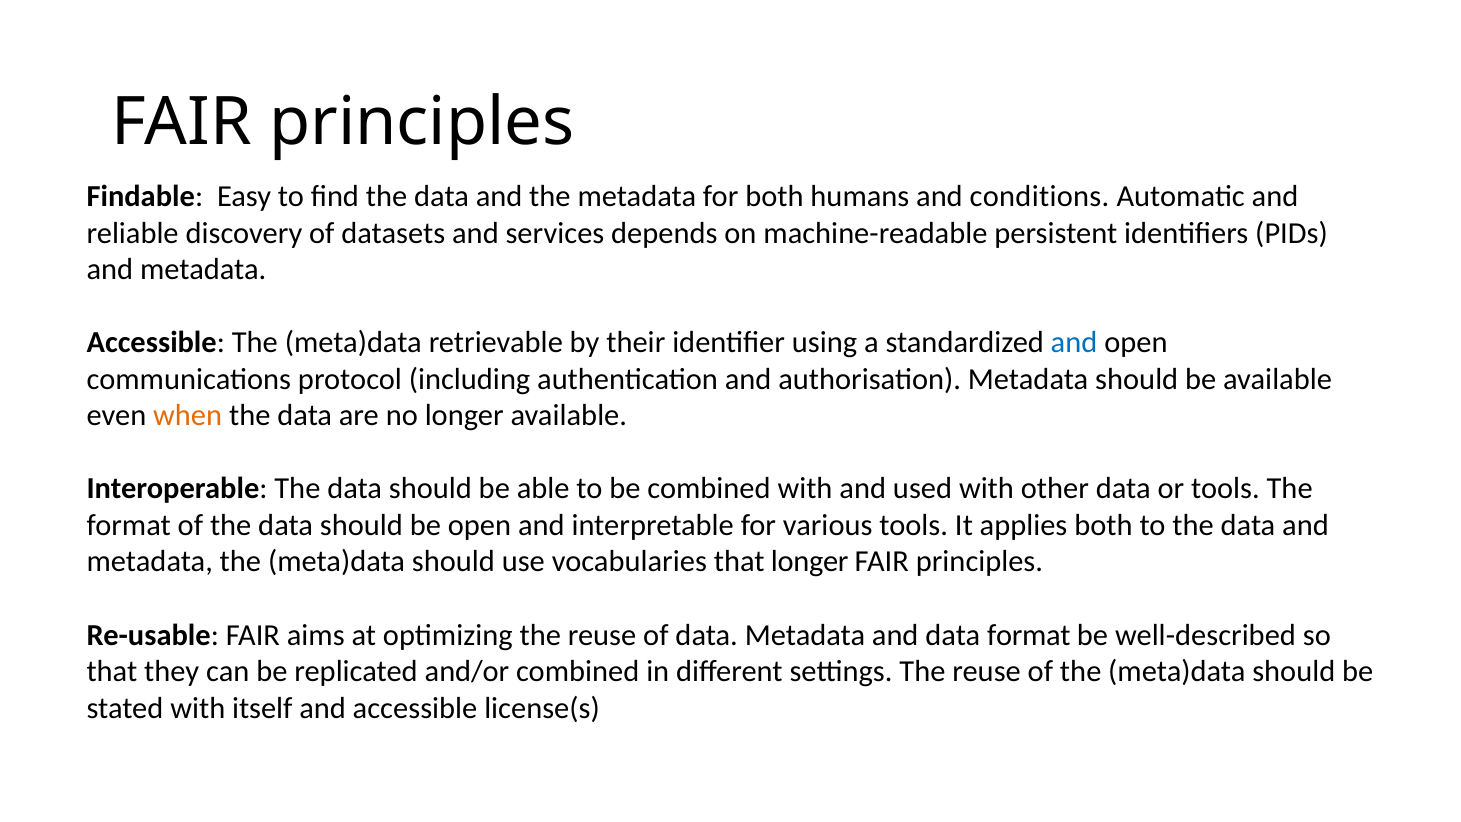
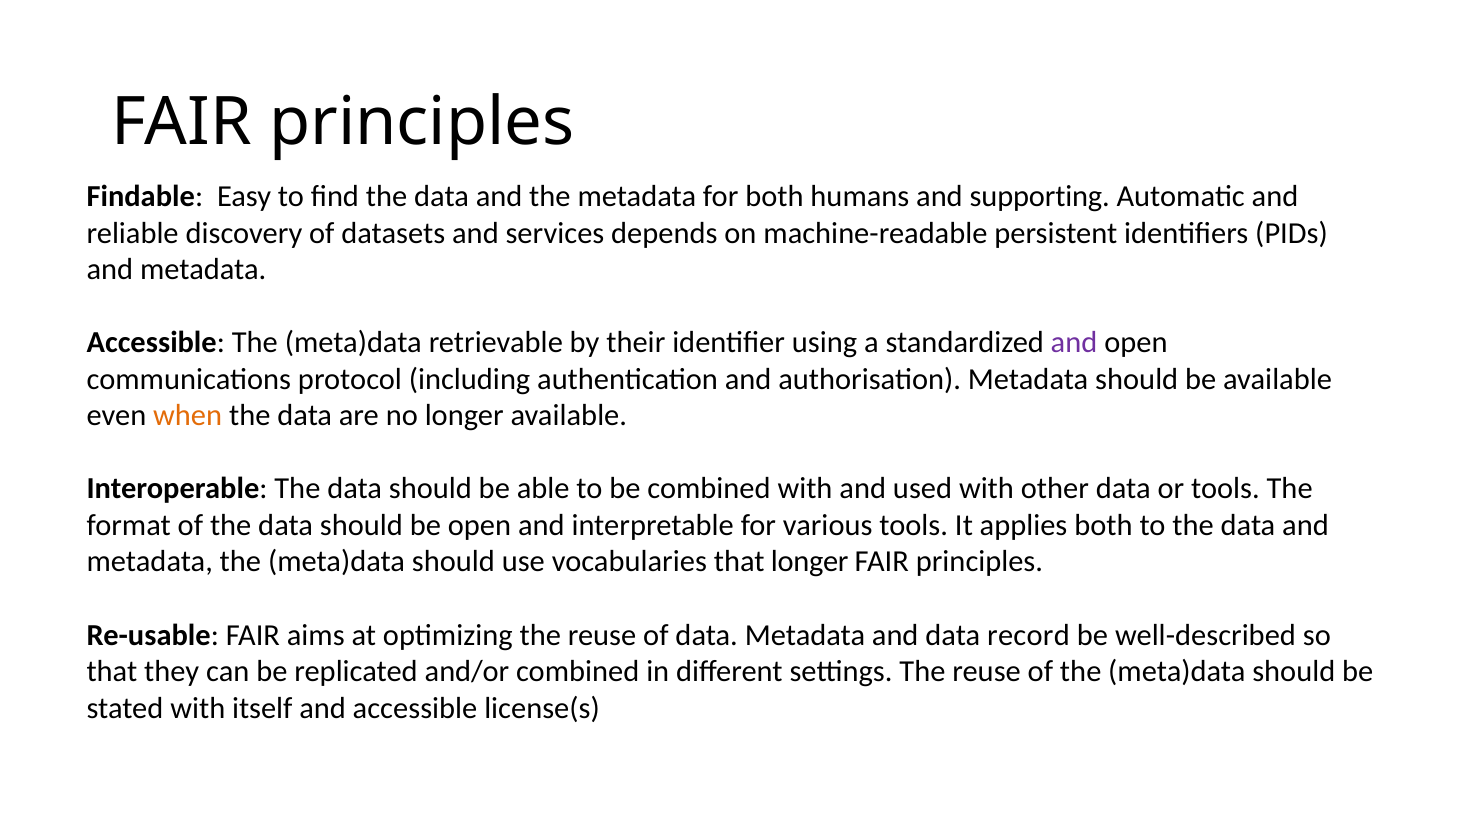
conditions: conditions -> supporting
and at (1074, 343) colour: blue -> purple
data format: format -> record
